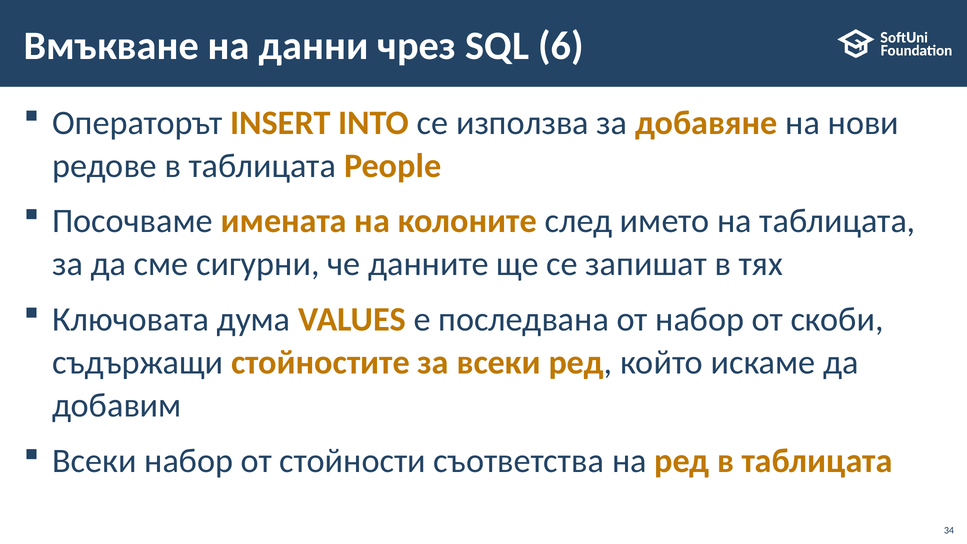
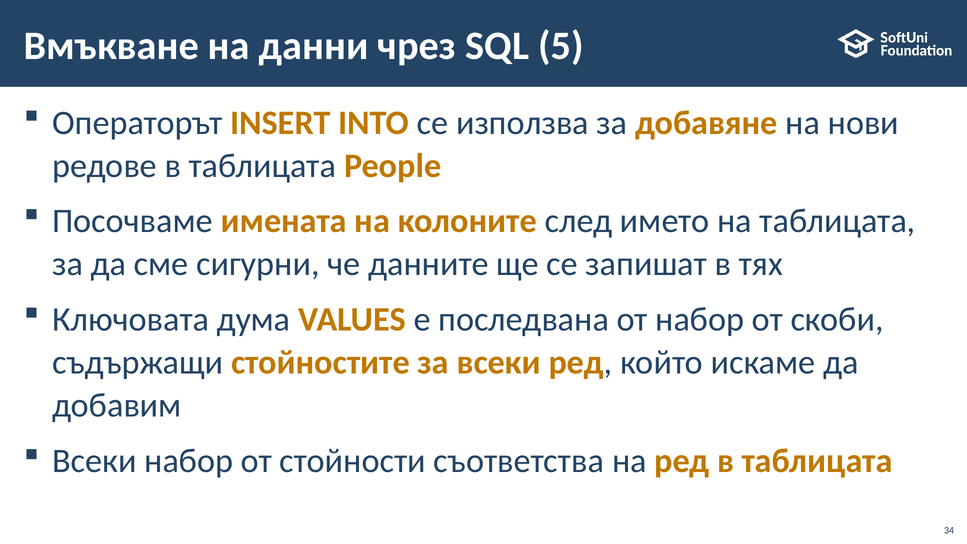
6: 6 -> 5
